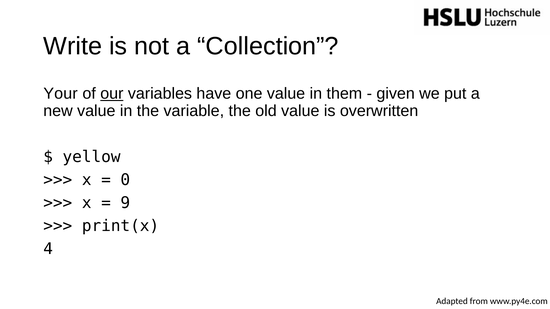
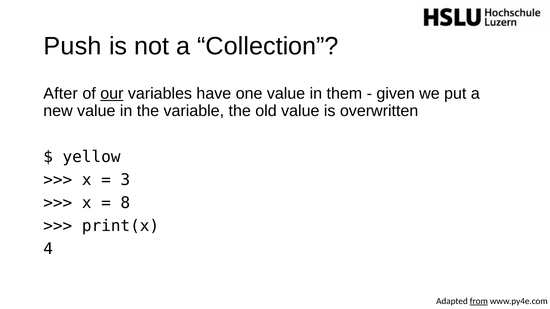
Write: Write -> Push
Your: Your -> After
0: 0 -> 3
9: 9 -> 8
from underline: none -> present
